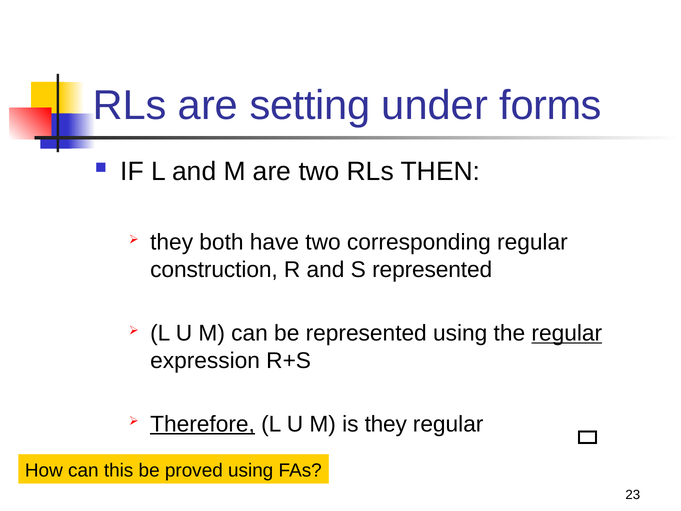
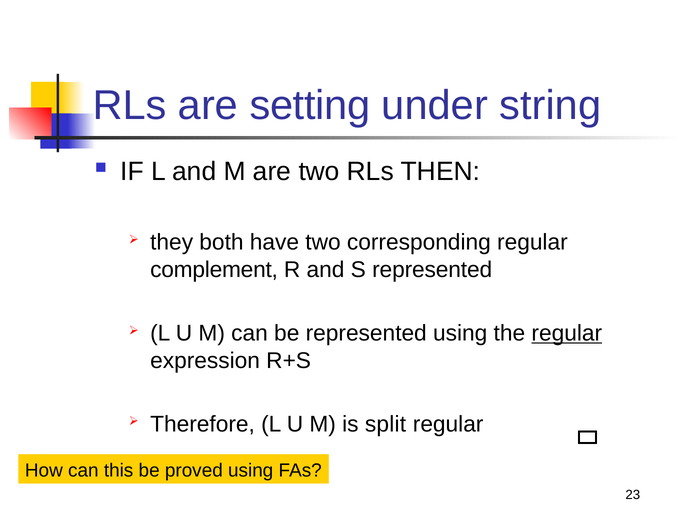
forms: forms -> string
construction: construction -> complement
Therefore underline: present -> none
is they: they -> split
